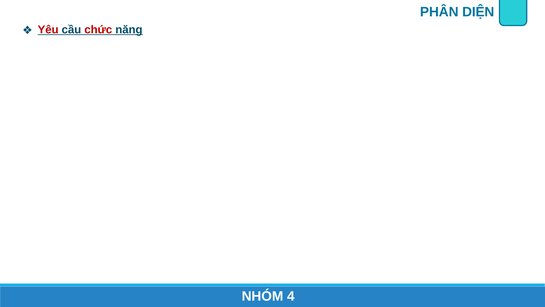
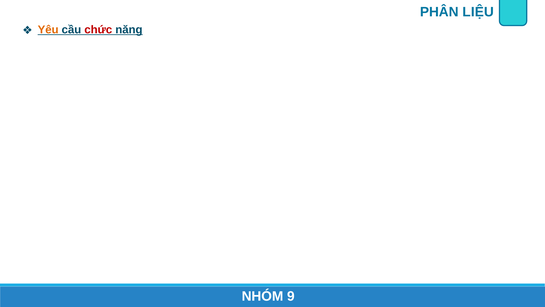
DIỆN: DIỆN -> LIỆU
Yêu colour: red -> orange
4: 4 -> 9
